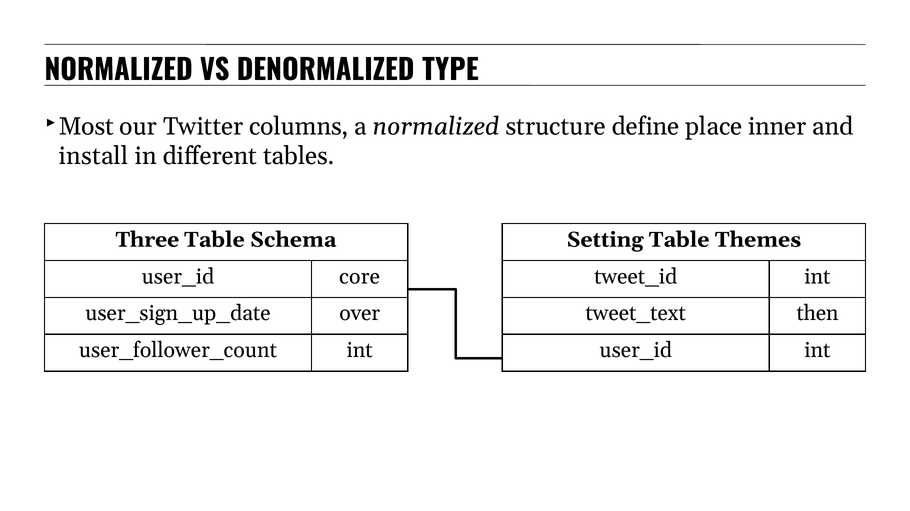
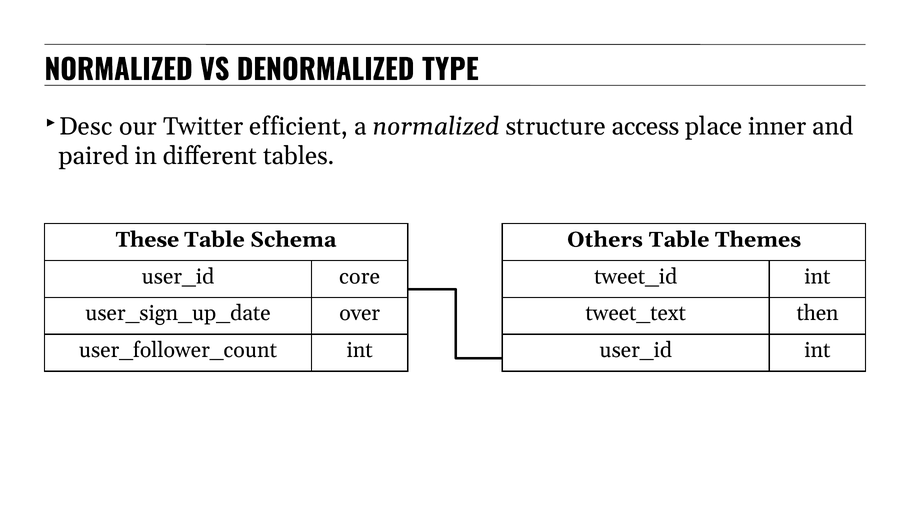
Most: Most -> Desc
columns: columns -> efficient
define: define -> access
install: install -> paired
Three: Three -> These
Setting: Setting -> Others
